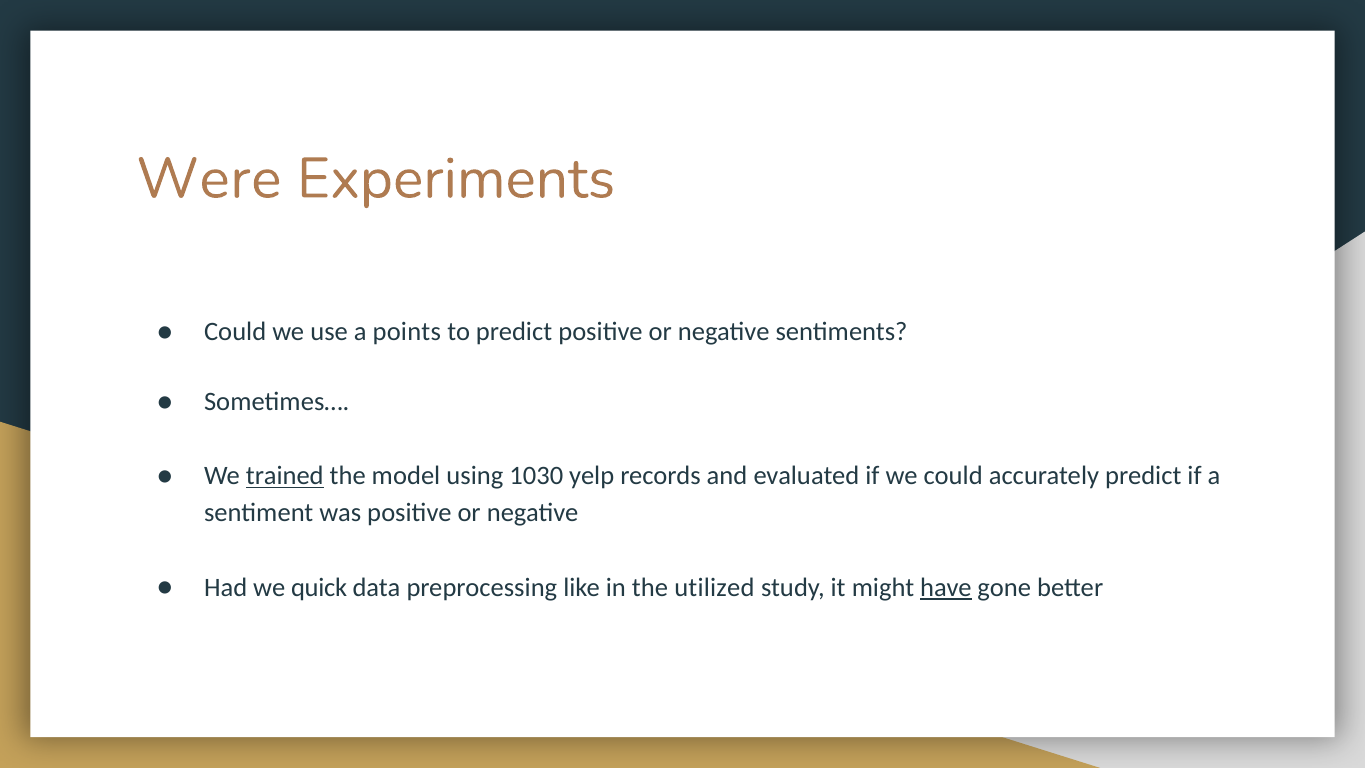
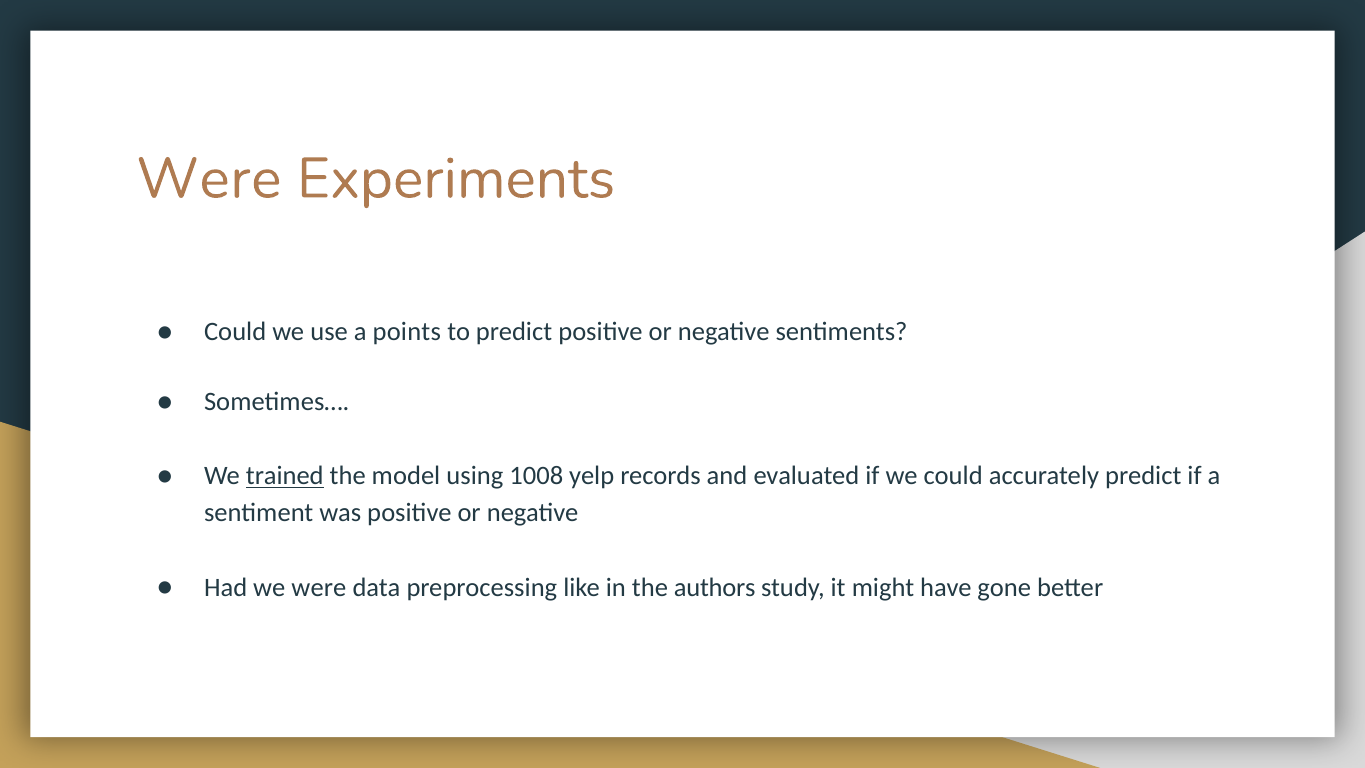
1030: 1030 -> 1008
we quick: quick -> were
utilized: utilized -> authors
have underline: present -> none
